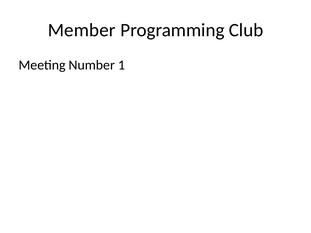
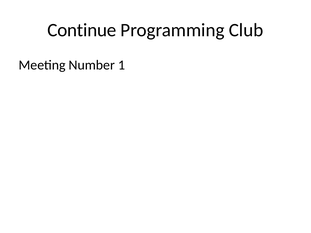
Member: Member -> Continue
